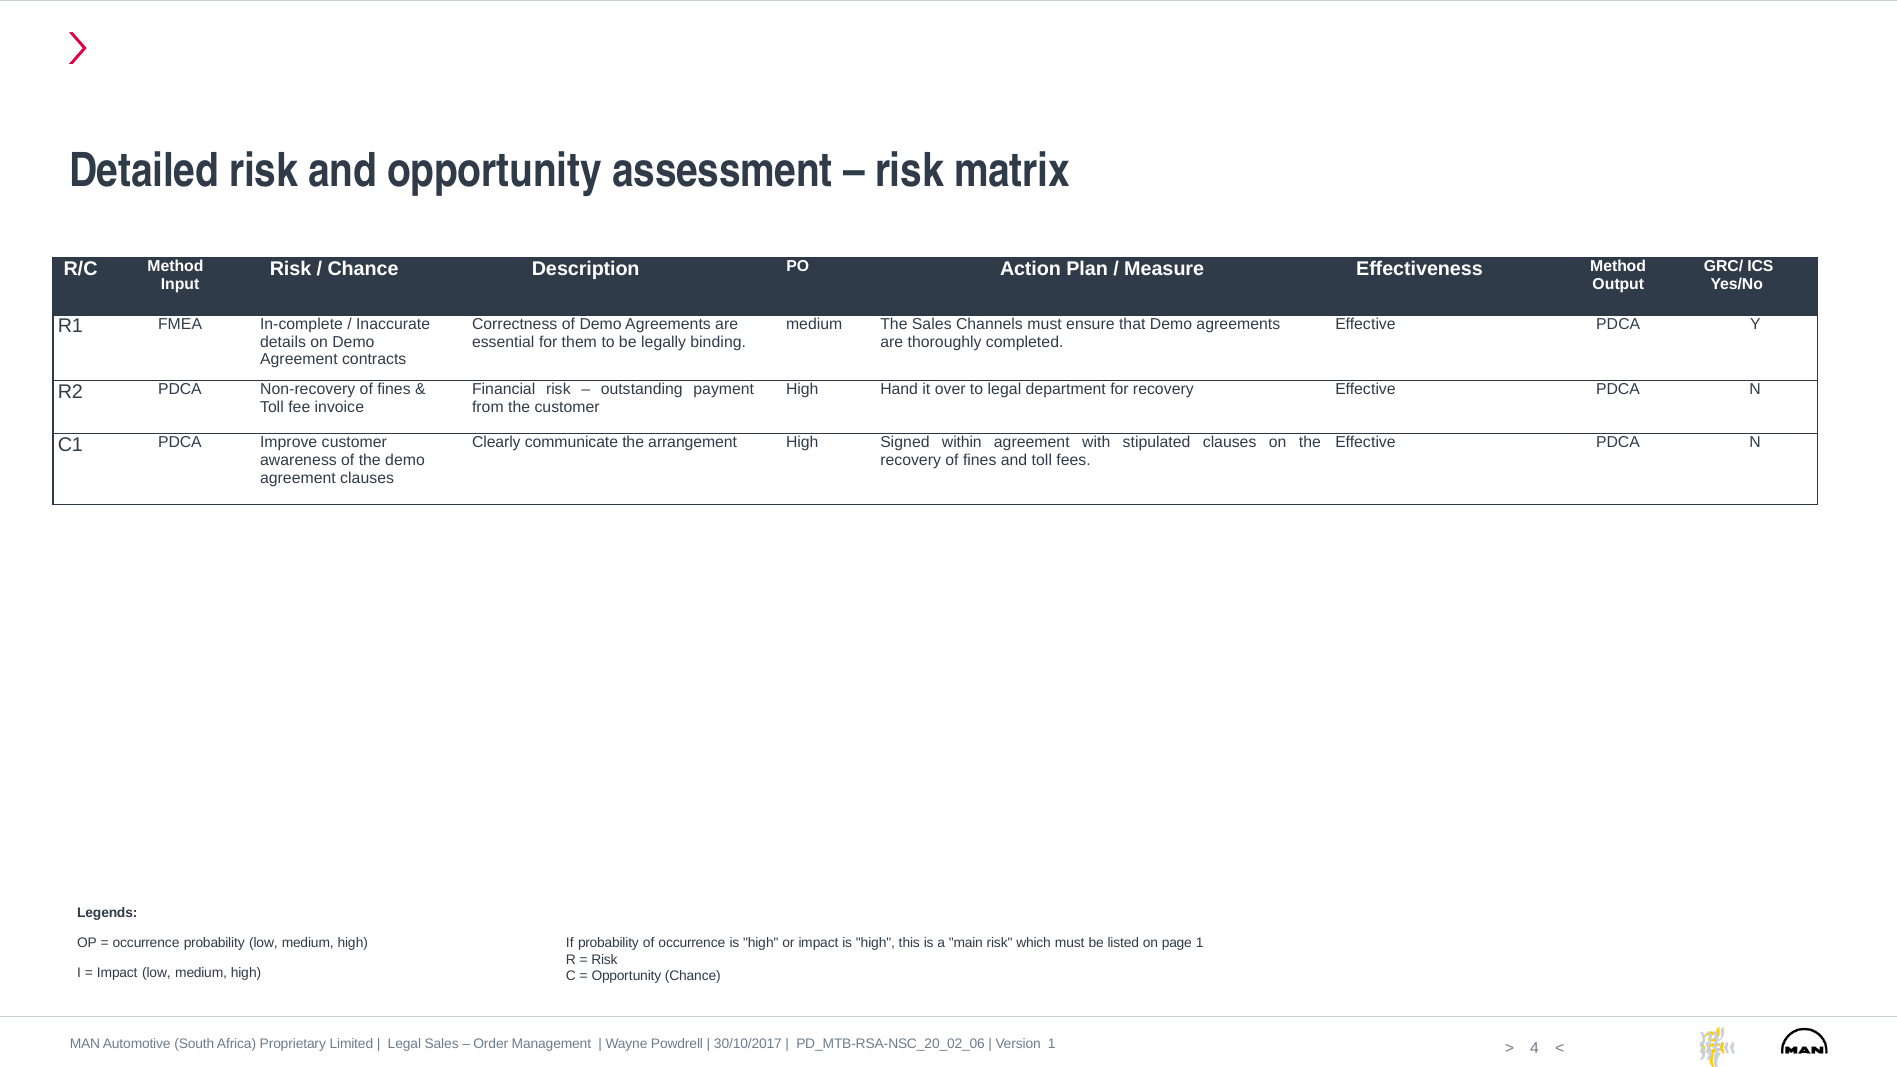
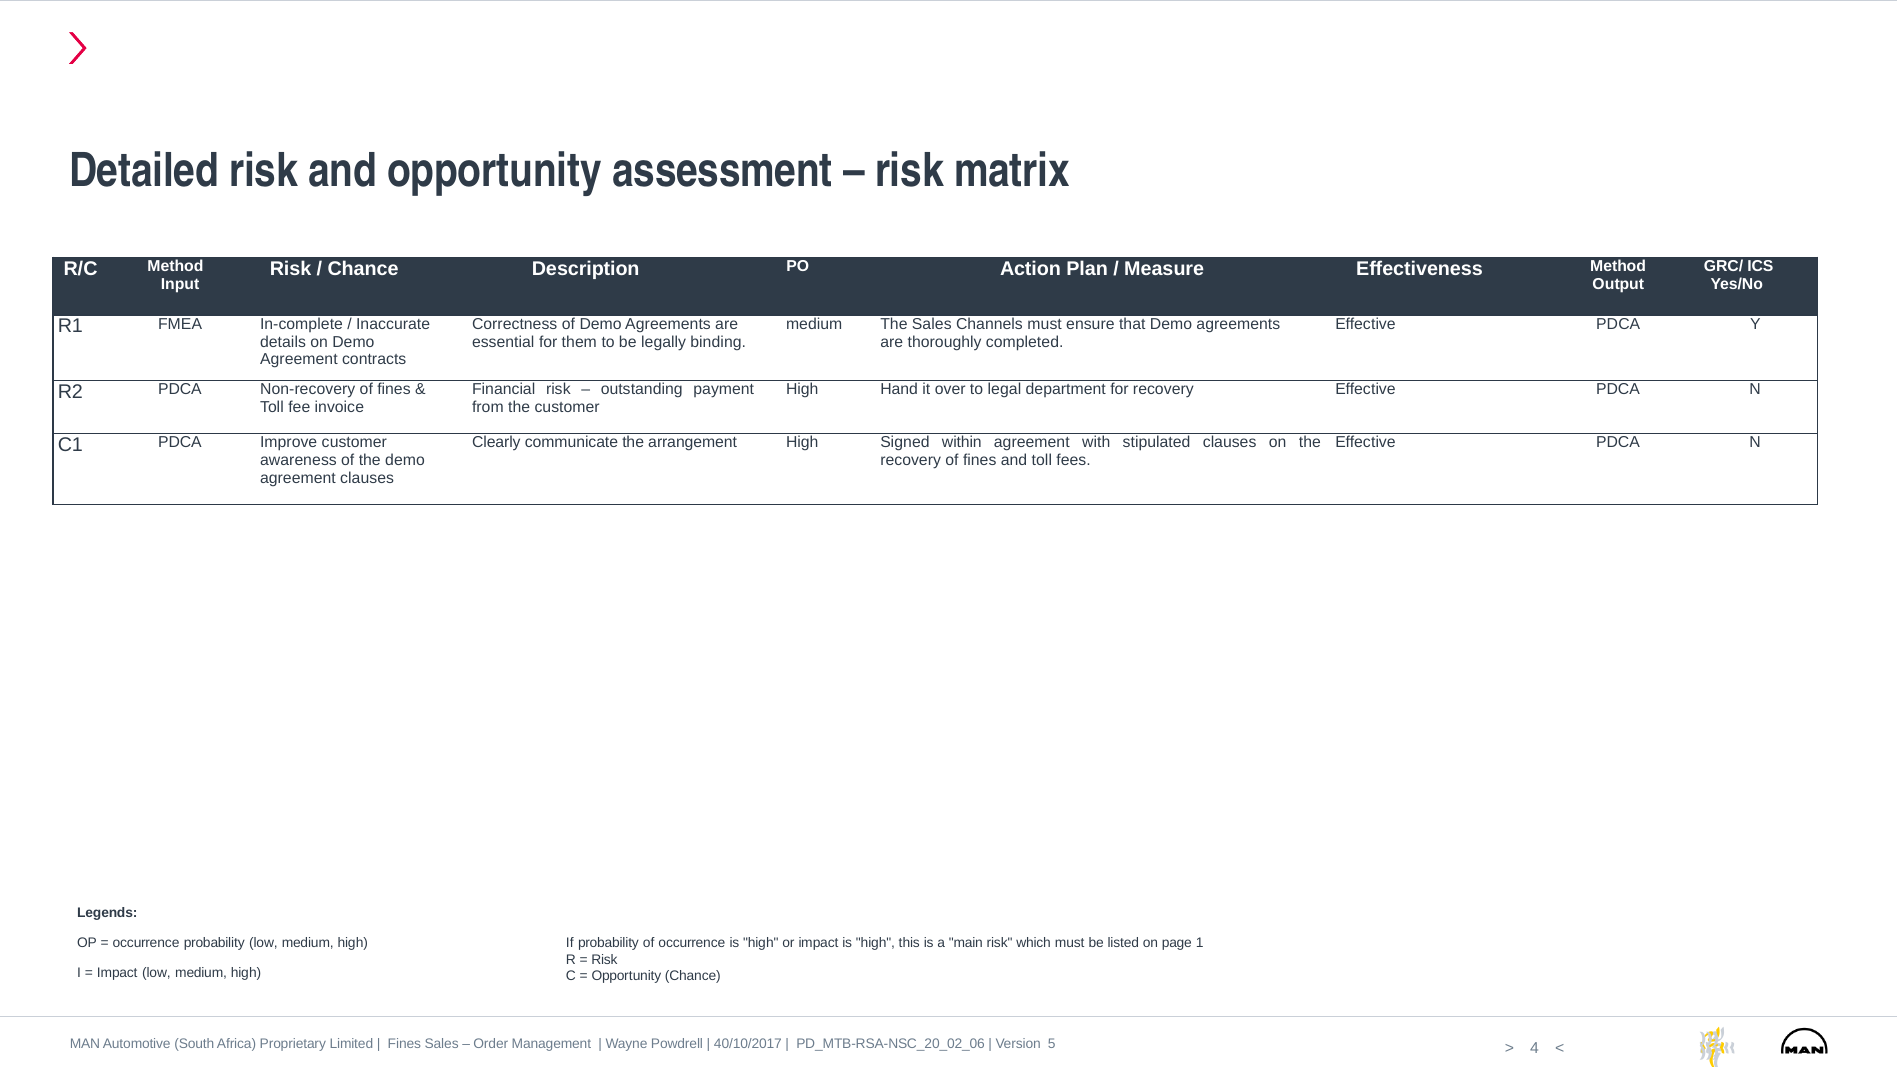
Legal at (404, 1044): Legal -> Fines
30/10/2017: 30/10/2017 -> 40/10/2017
Version 1: 1 -> 5
